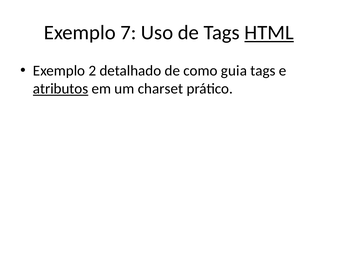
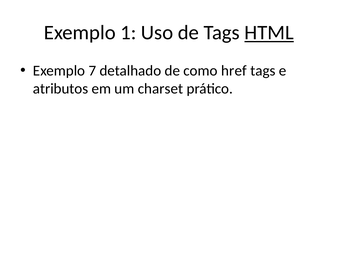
7: 7 -> 1
2: 2 -> 7
guia: guia -> href
atributos underline: present -> none
